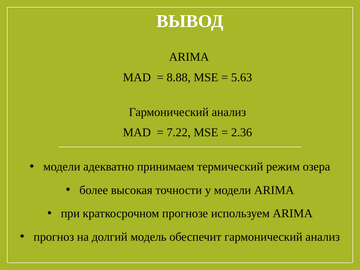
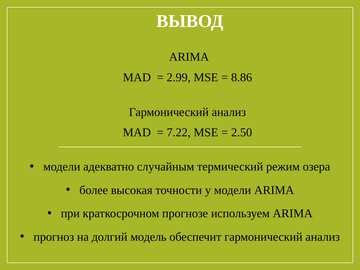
8.88: 8.88 -> 2.99
5.63: 5.63 -> 8.86
2.36: 2.36 -> 2.50
принимаем: принимаем -> случайным
